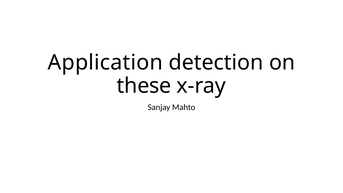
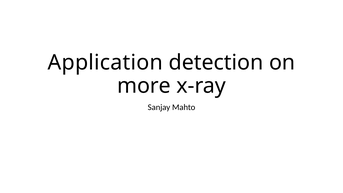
these: these -> more
